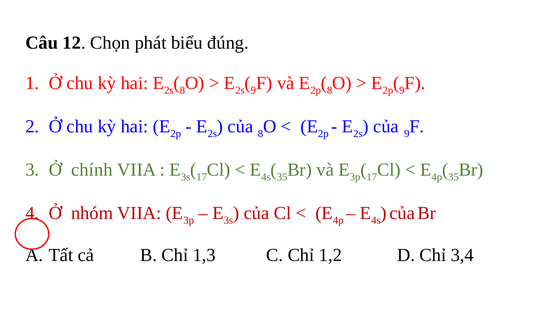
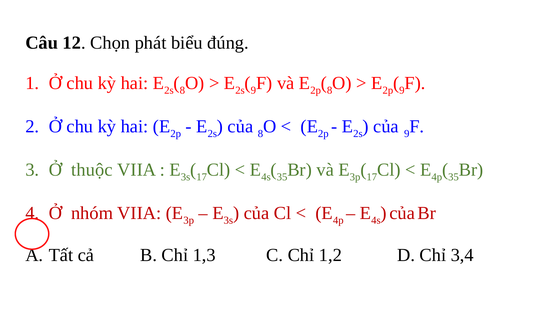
chính: chính -> thuộc
